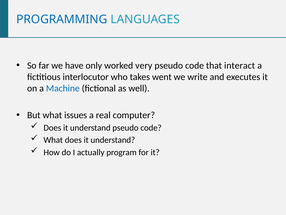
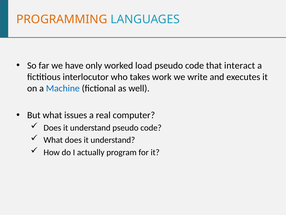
PROGRAMMING colour: blue -> orange
very: very -> load
went: went -> work
